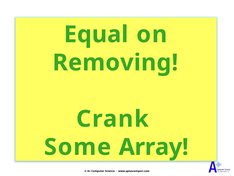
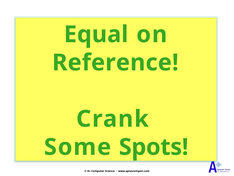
Removing: Removing -> Reference
Array: Array -> Spots
